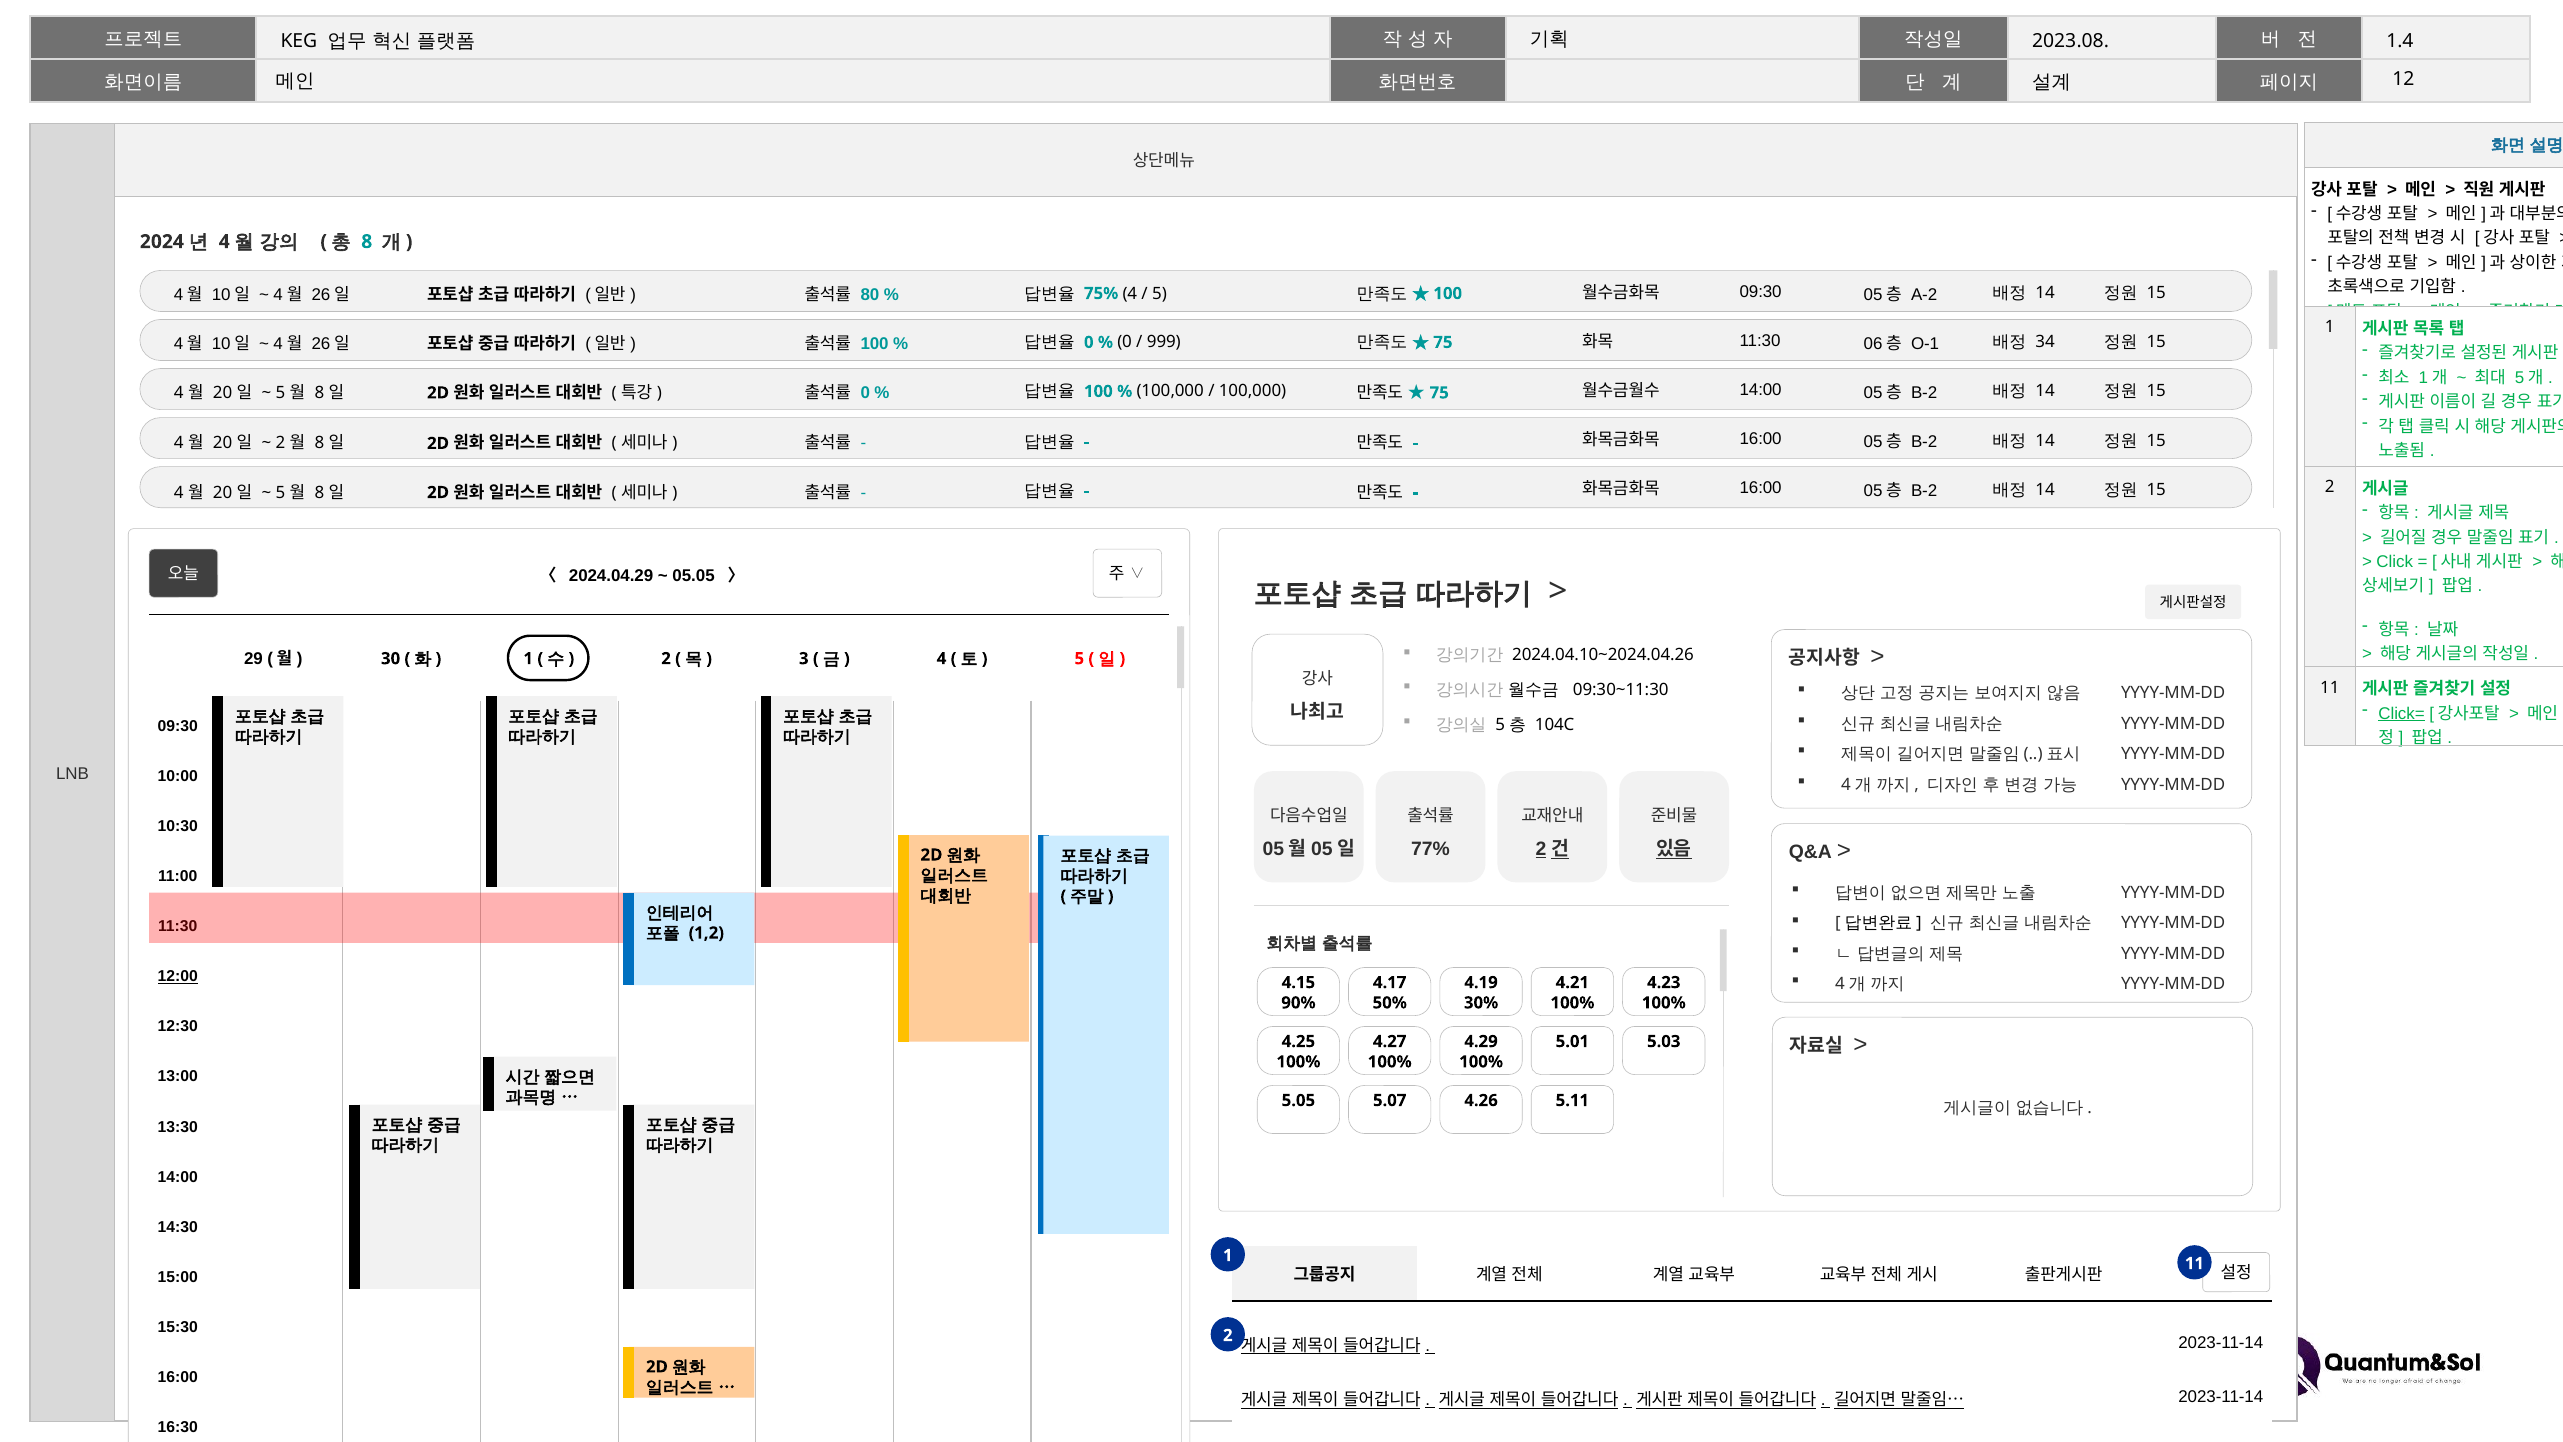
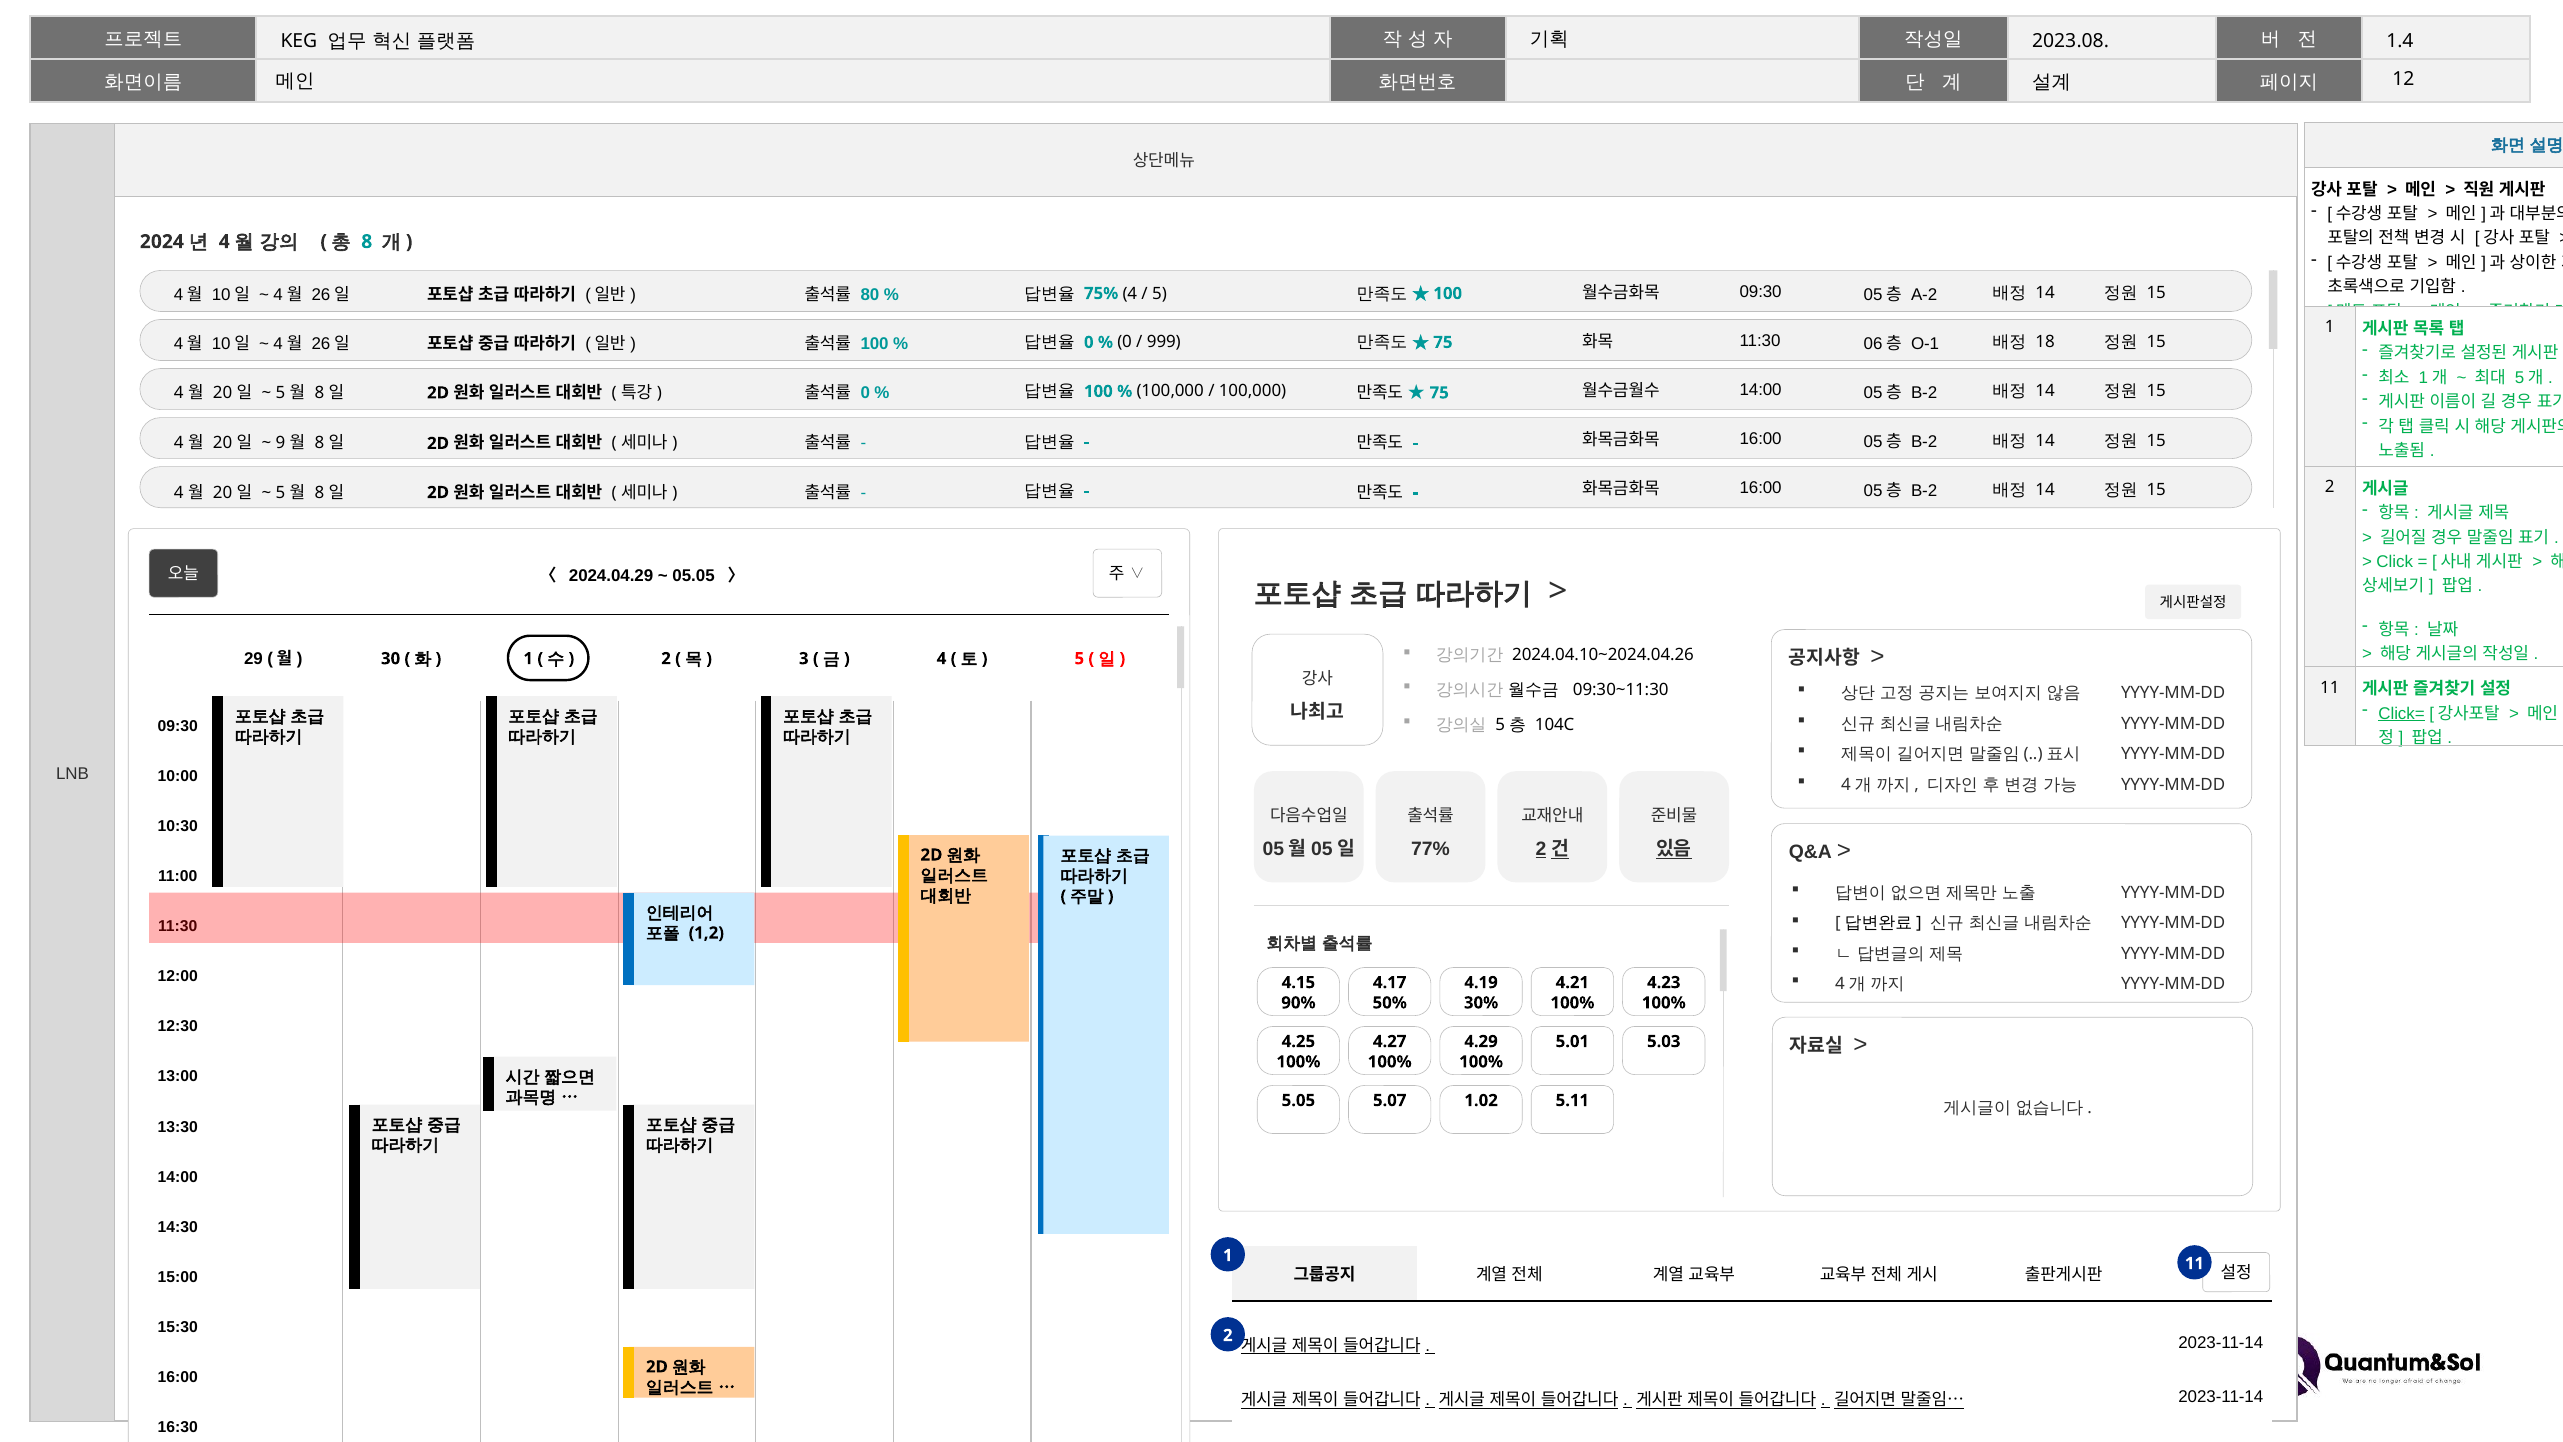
34: 34 -> 18
2 at (280, 443): 2 -> 9
12:00 underline: present -> none
4.26: 4.26 -> 1.02
